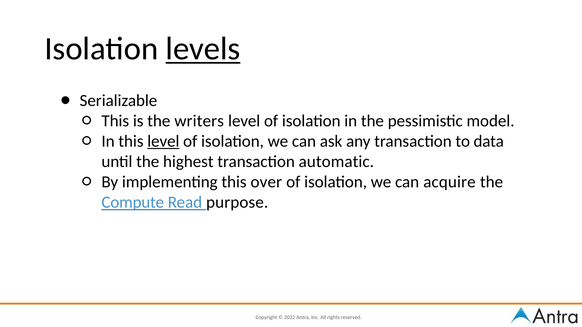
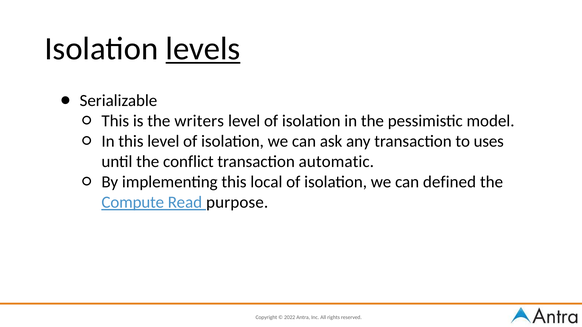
level at (163, 141) underline: present -> none
data: data -> uses
highest: highest -> conflict
over: over -> local
acquire: acquire -> defined
